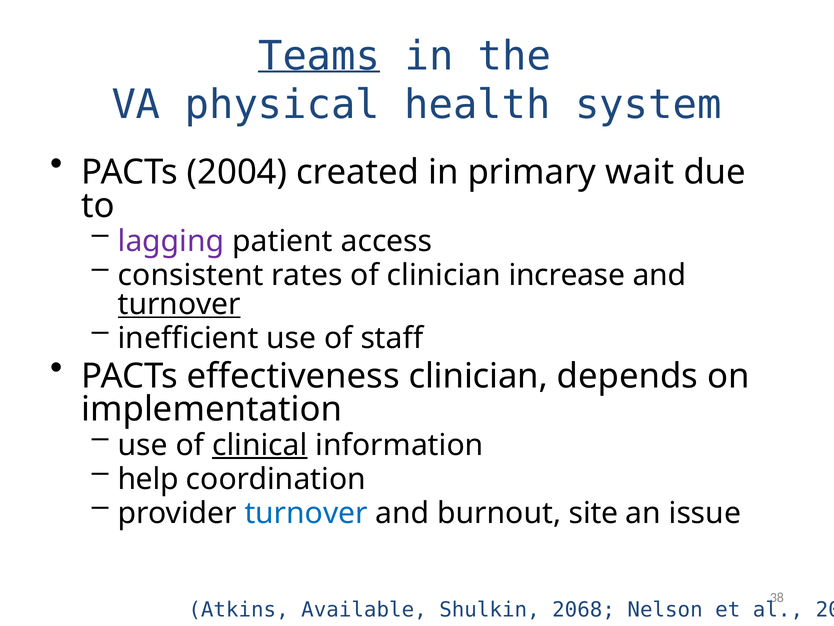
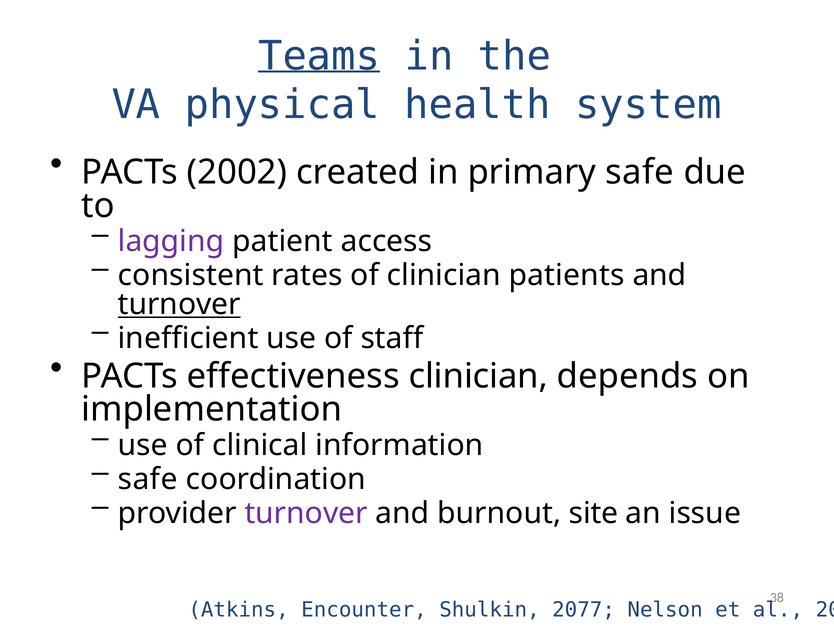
2004: 2004 -> 2002
primary wait: wait -> safe
increase: increase -> patients
clinical underline: present -> none
help at (148, 479): help -> safe
turnover at (306, 513) colour: blue -> purple
Available: Available -> Encounter
2068: 2068 -> 2077
